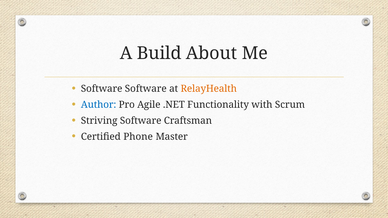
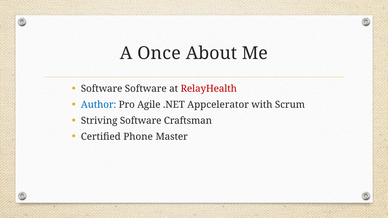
Build: Build -> Once
RelayHealth colour: orange -> red
Functionality: Functionality -> Appcelerator
